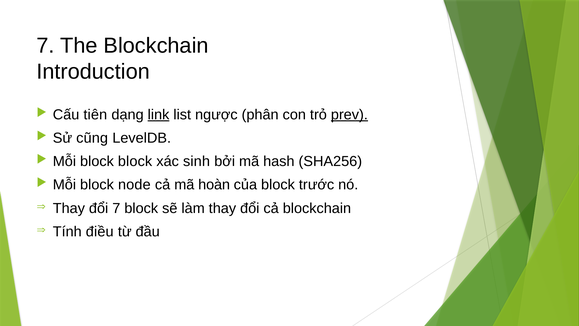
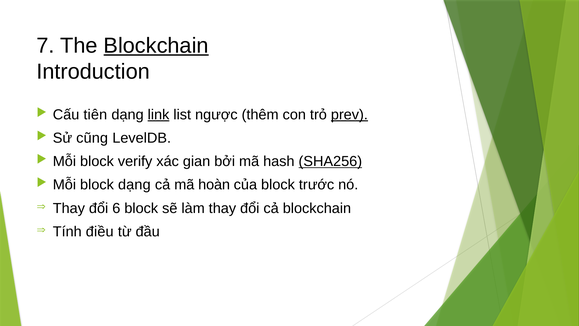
Blockchain at (156, 46) underline: none -> present
phân: phân -> thêm
block block: block -> verify
sinh: sinh -> gian
SHA256 underline: none -> present
block node: node -> dạng
đổi 7: 7 -> 6
